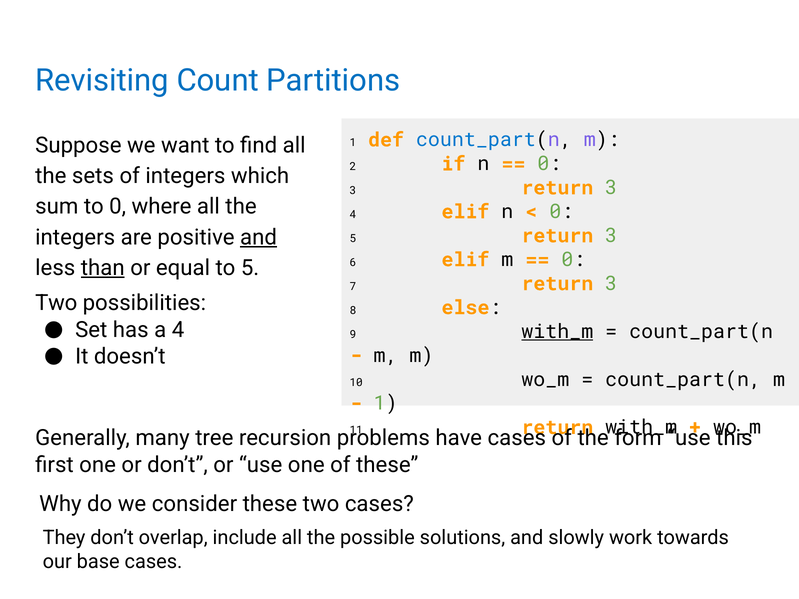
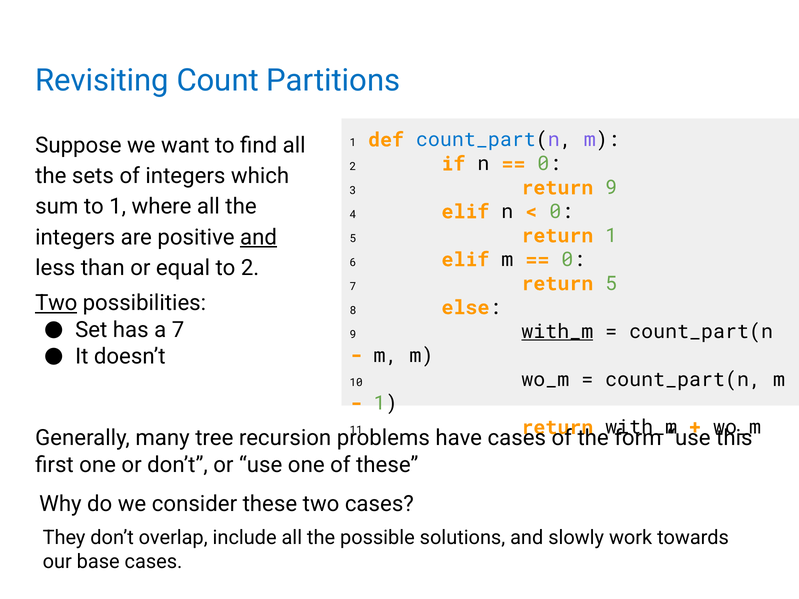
3 return 3: 3 -> 9
to 0: 0 -> 1
5 return 3: 3 -> 1
than underline: present -> none
to 5: 5 -> 2
7 return 3: 3 -> 5
Two at (56, 303) underline: none -> present
a 4: 4 -> 7
